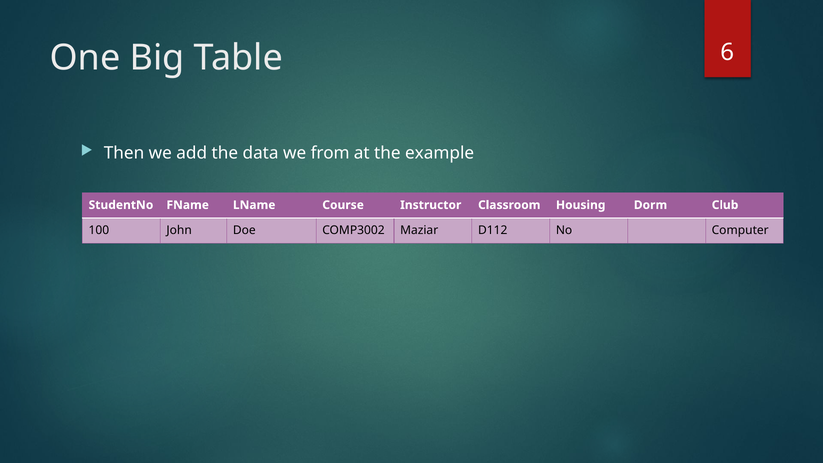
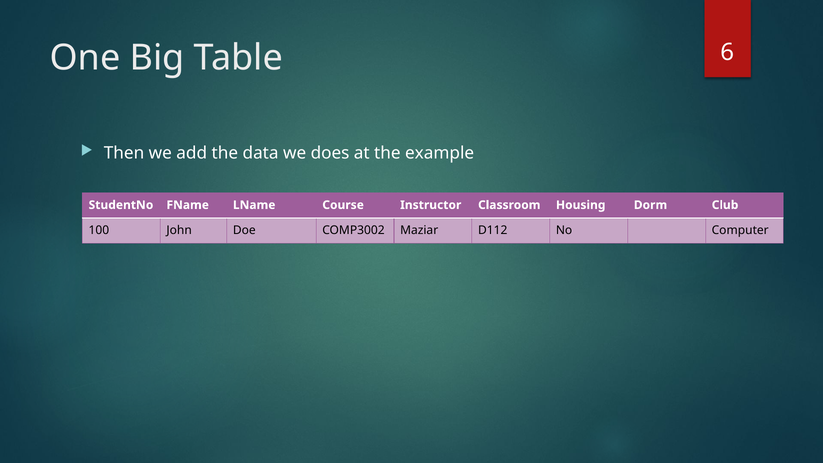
from: from -> does
